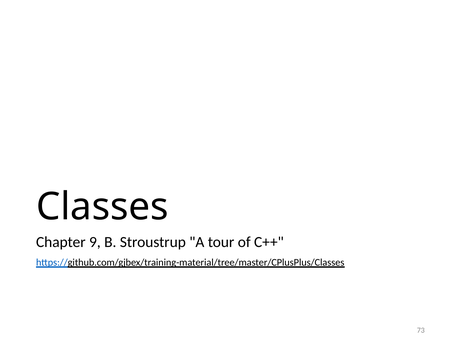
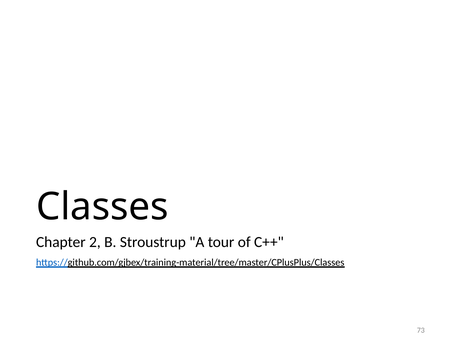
9: 9 -> 2
